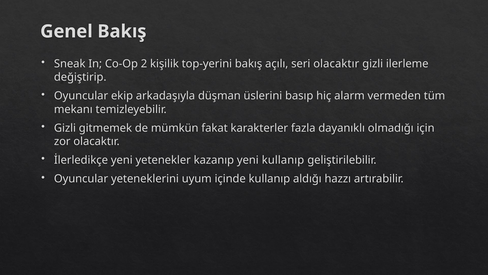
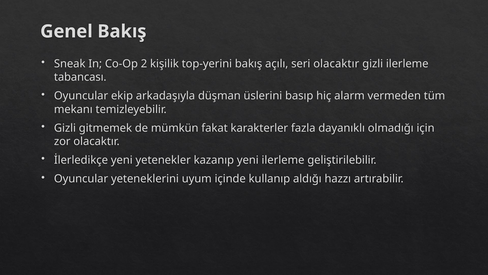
değiştirip: değiştirip -> tabancası
yeni kullanıp: kullanıp -> ilerleme
